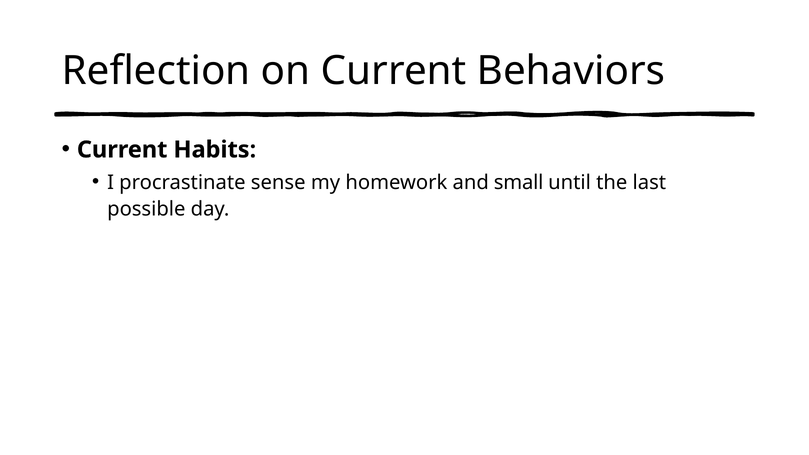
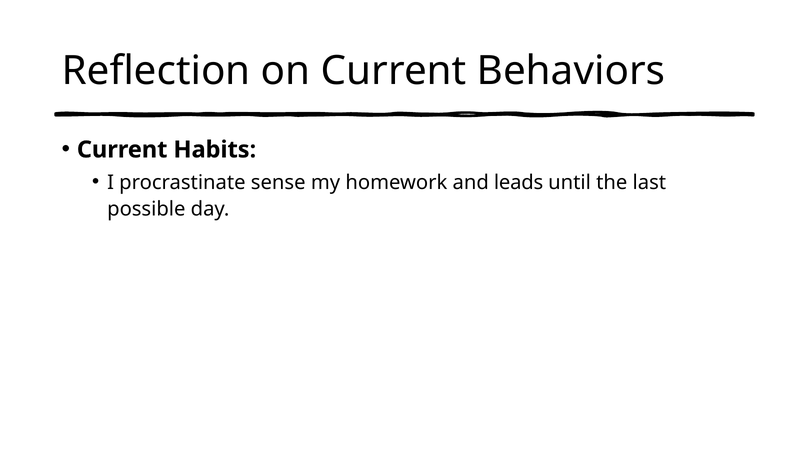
small: small -> leads
